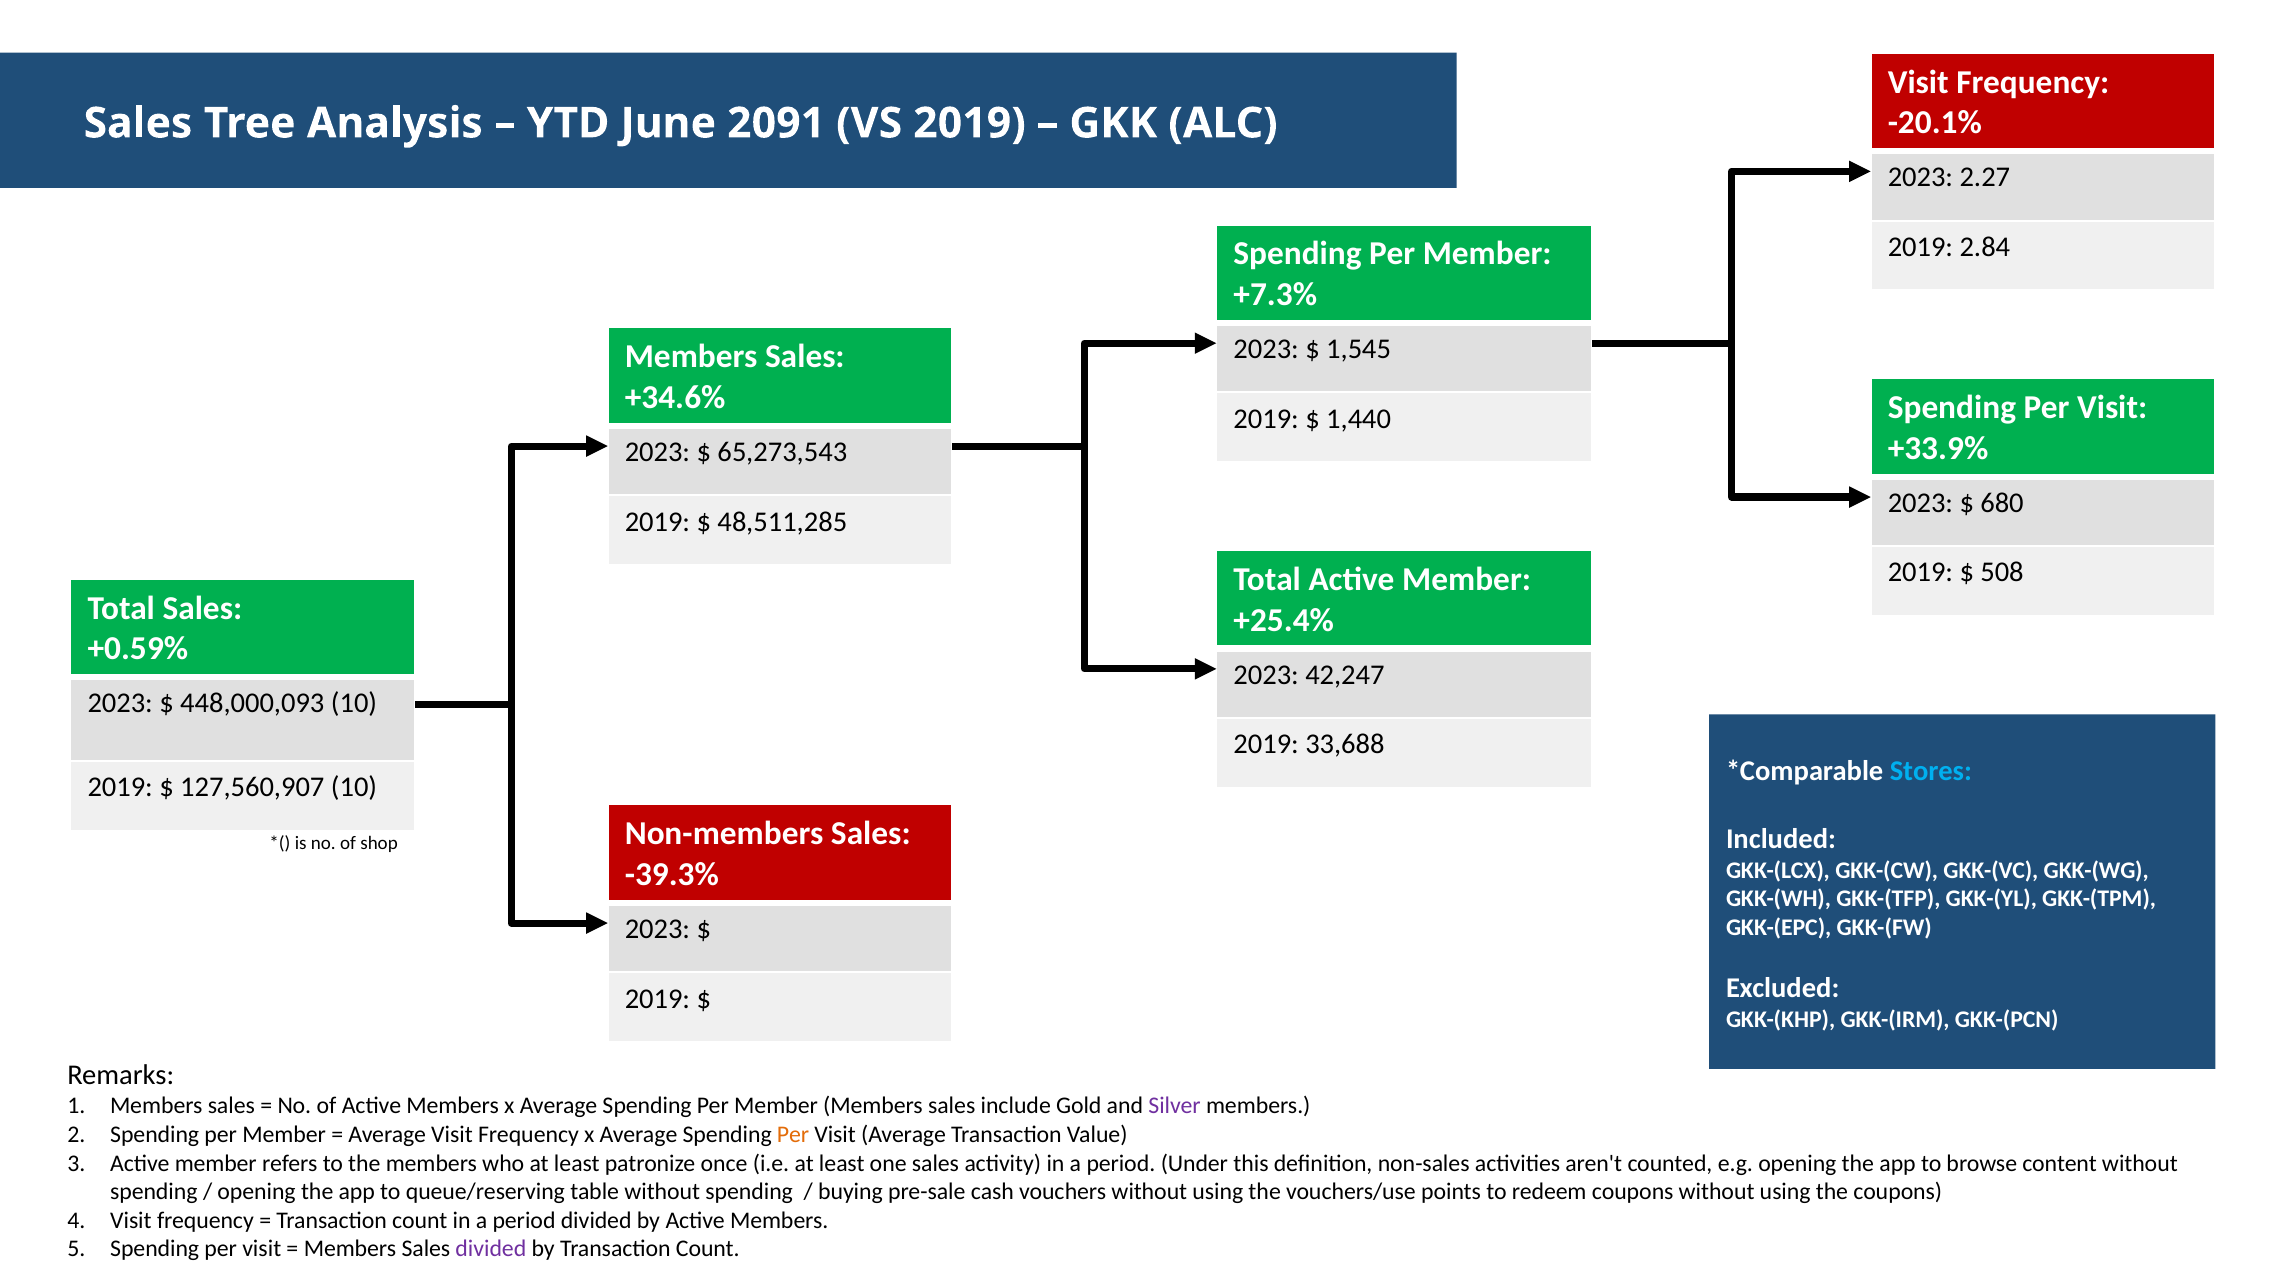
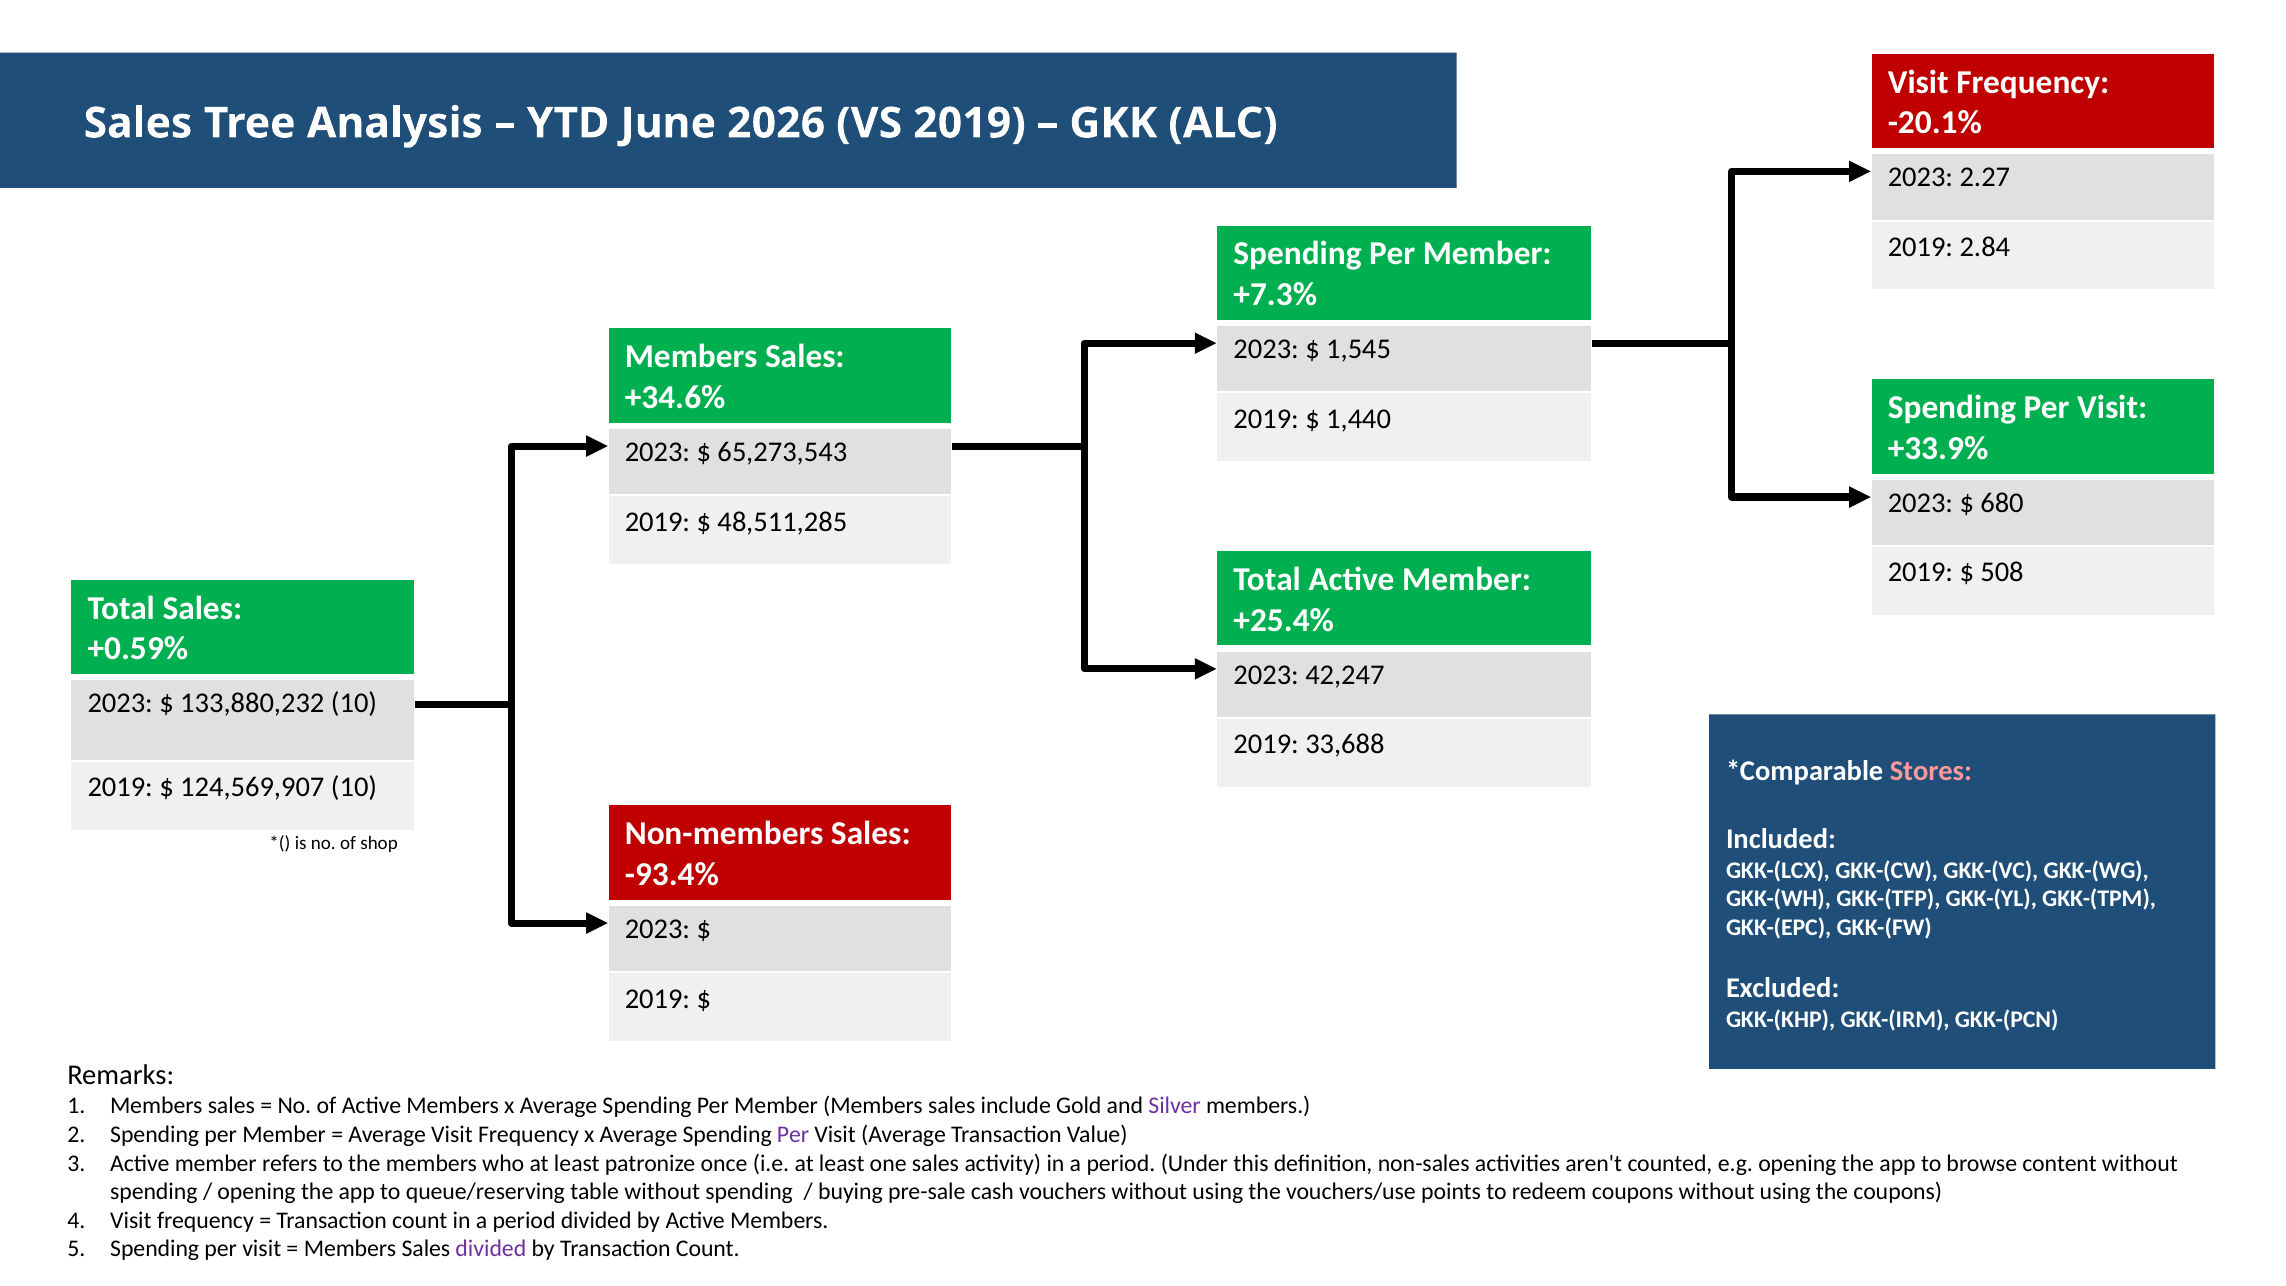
2091: 2091 -> 2026
448,000,093: 448,000,093 -> 133,880,232
Stores colour: light blue -> pink
127,560,907: 127,560,907 -> 124,569,907
-39.3%: -39.3% -> -93.4%
Per at (793, 1134) colour: orange -> purple
